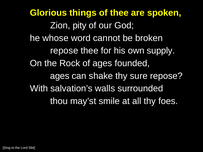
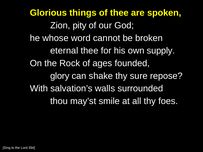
repose at (64, 51): repose -> eternal
ages at (60, 76): ages -> glory
